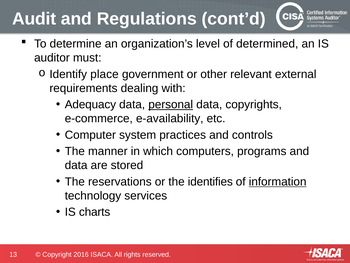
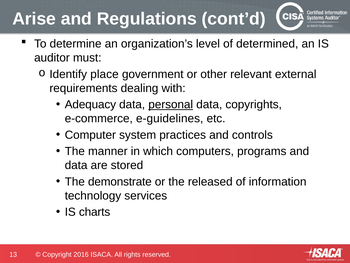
Audit: Audit -> Arise
e-availability: e-availability -> e-guidelines
reservations: reservations -> demonstrate
identifies: identifies -> released
information underline: present -> none
